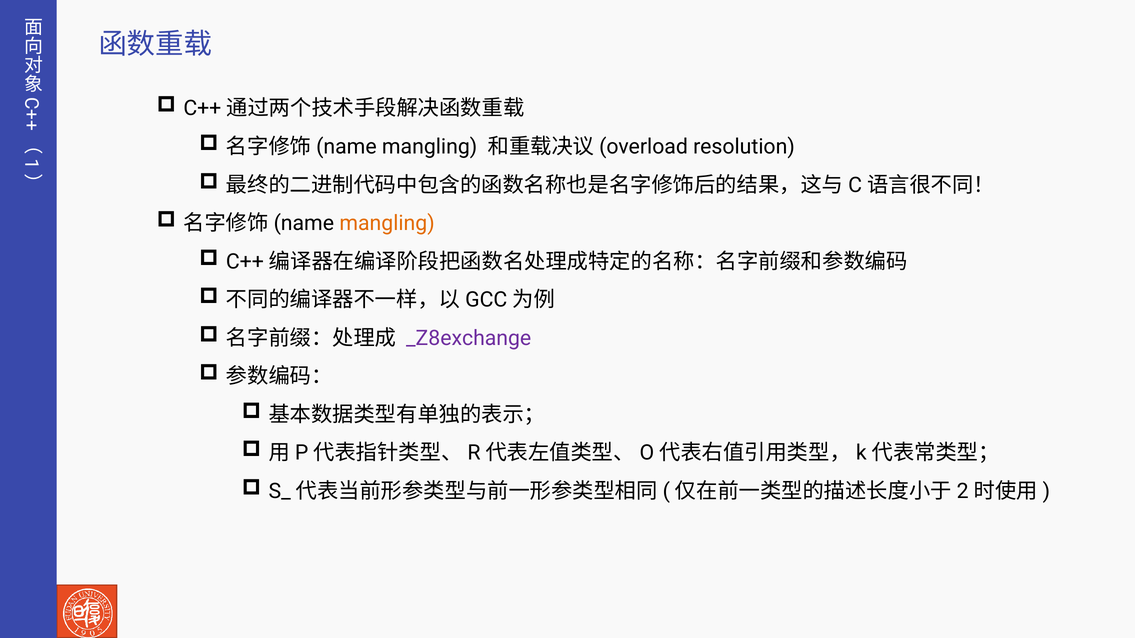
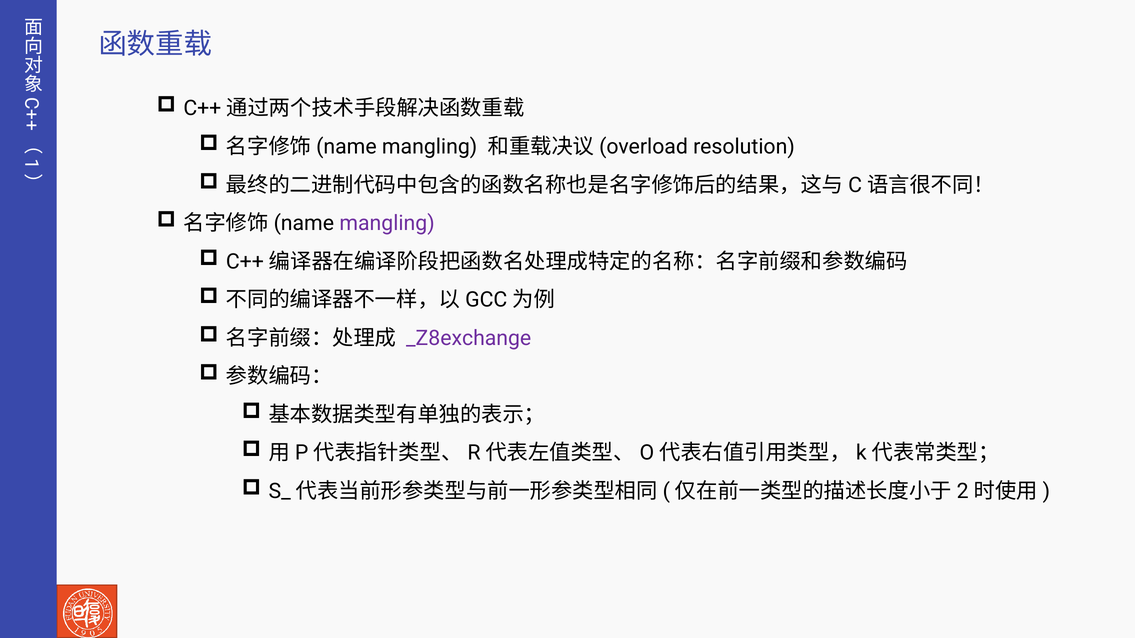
mangling at (387, 223) colour: orange -> purple
